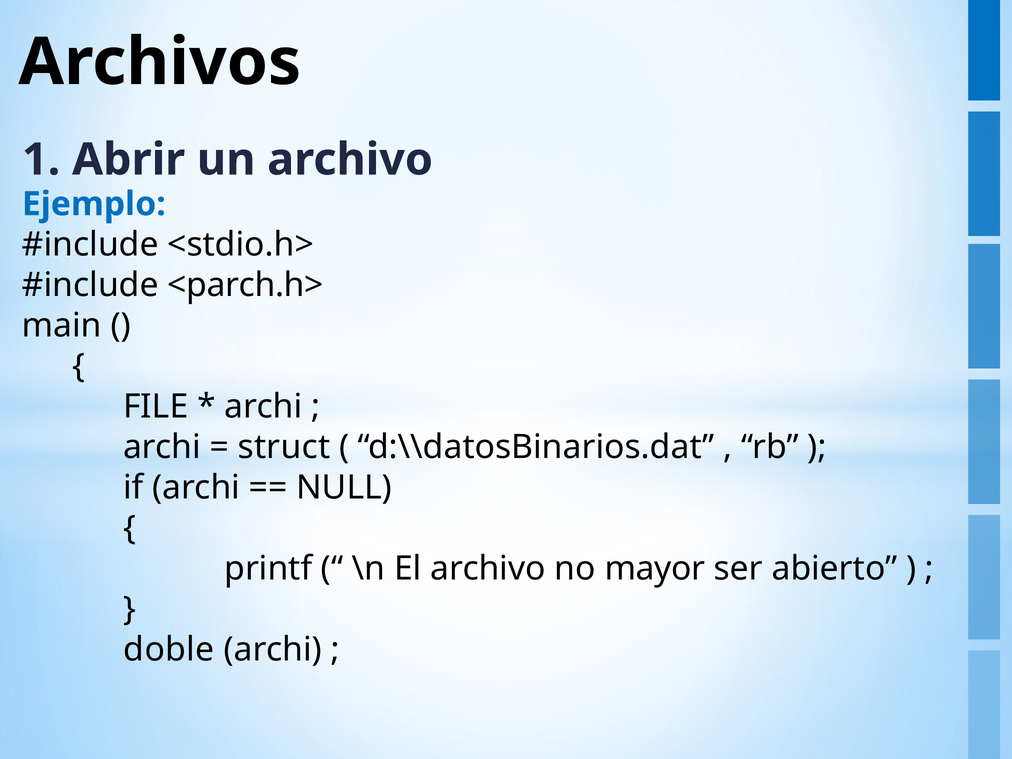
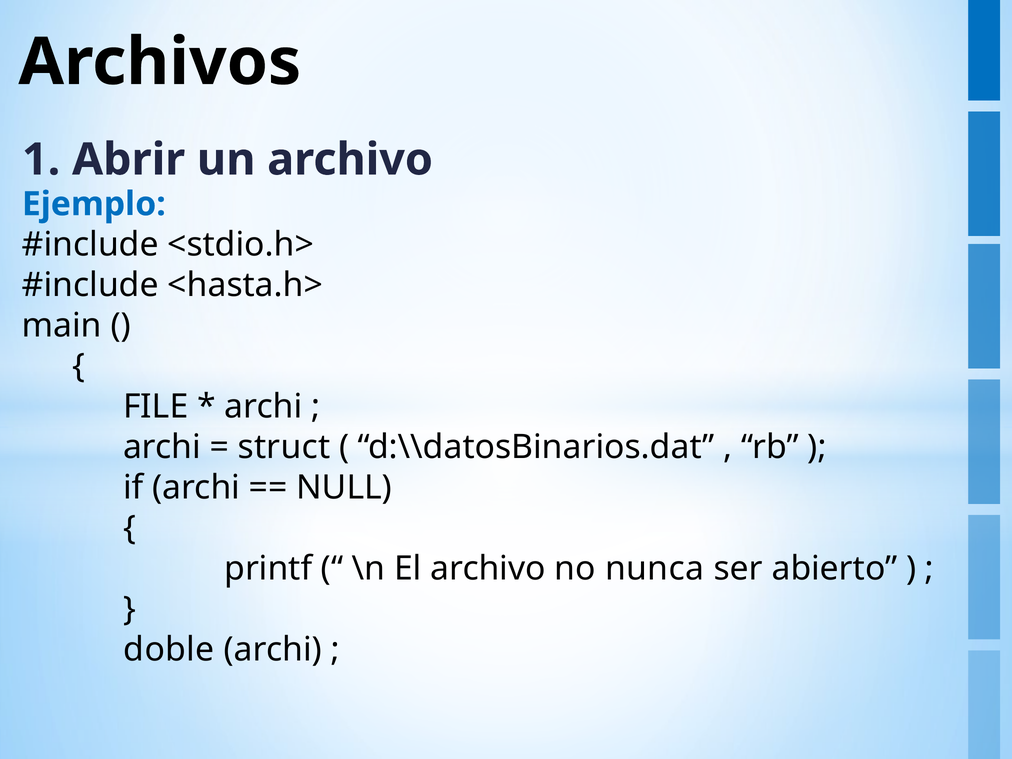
<parch.h>: <parch.h> -> <hasta.h>
mayor: mayor -> nunca
